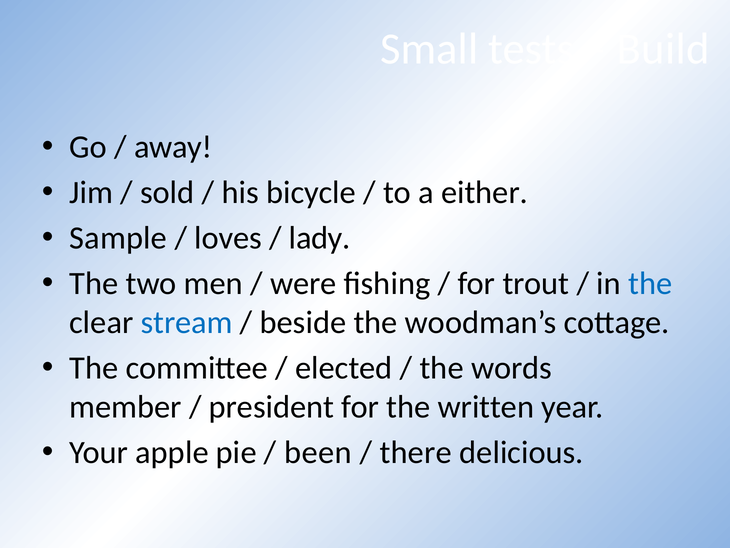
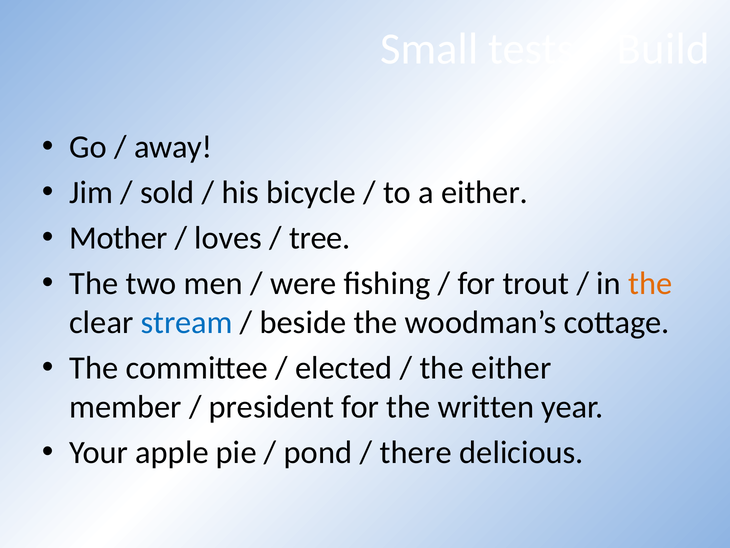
Sample: Sample -> Mother
lady: lady -> tree
the at (650, 283) colour: blue -> orange
the words: words -> either
been: been -> pond
